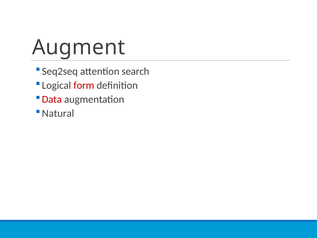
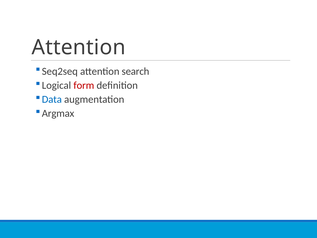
Augment at (79, 47): Augment -> Attention
Data colour: red -> blue
Natural: Natural -> Argmax
